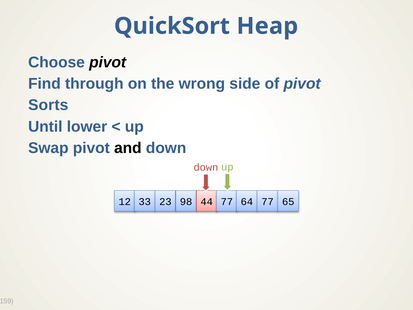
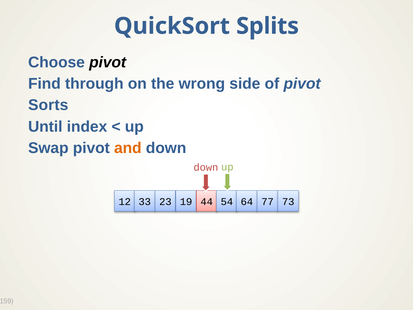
Heap: Heap -> Splits
lower: lower -> index
and colour: black -> orange
98: 98 -> 19
44 77: 77 -> 54
65: 65 -> 73
